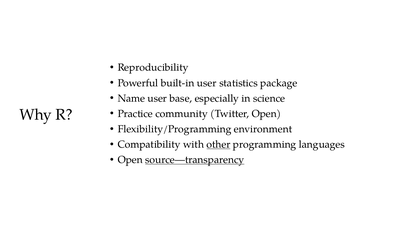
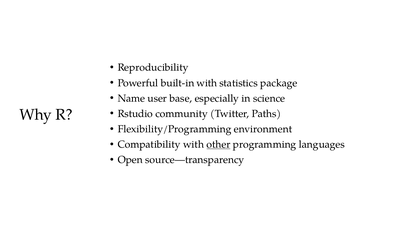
built-in user: user -> with
Practice: Practice -> Rstudio
Twitter Open: Open -> Paths
source—transparency underline: present -> none
